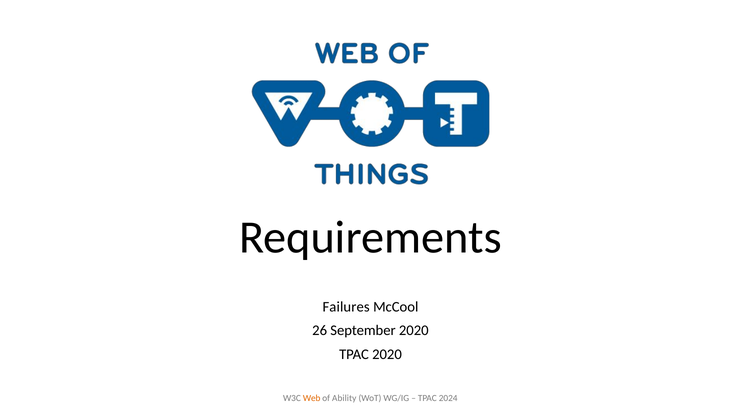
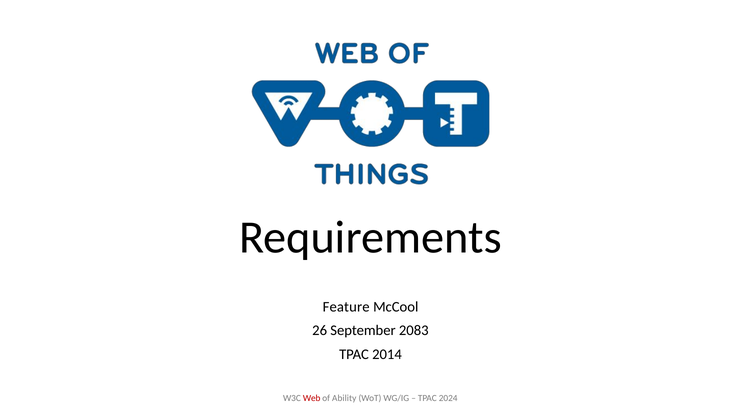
Failures: Failures -> Feature
September 2020: 2020 -> 2083
TPAC 2020: 2020 -> 2014
Web colour: orange -> red
